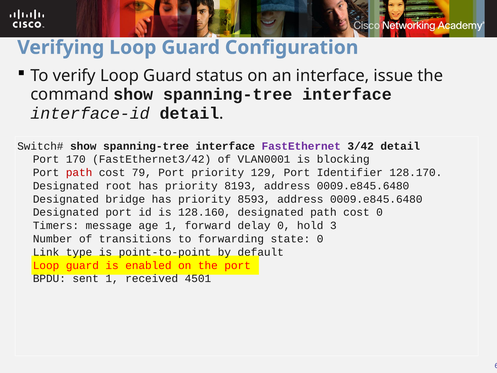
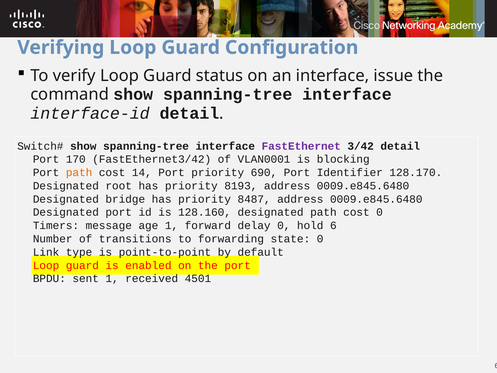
path at (79, 172) colour: red -> orange
79: 79 -> 14
129: 129 -> 690
8593: 8593 -> 8487
3: 3 -> 6
